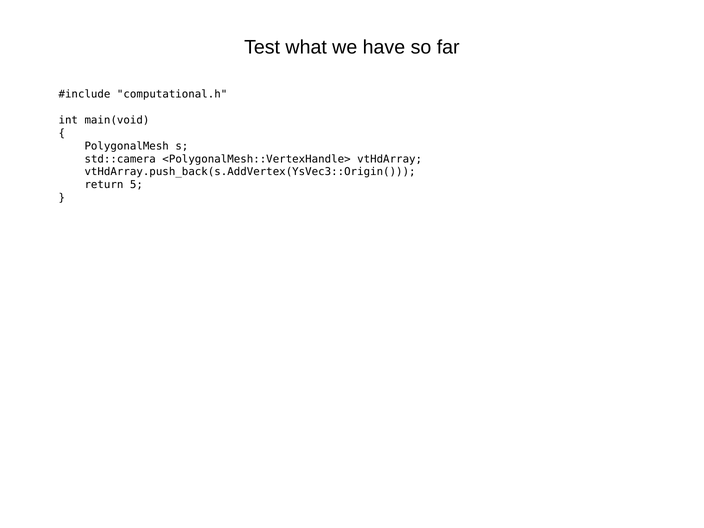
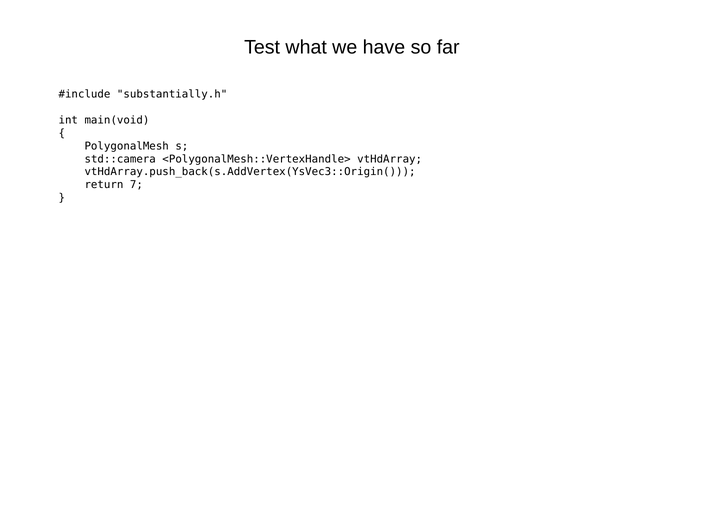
computational.h: computational.h -> substantially.h
5: 5 -> 7
